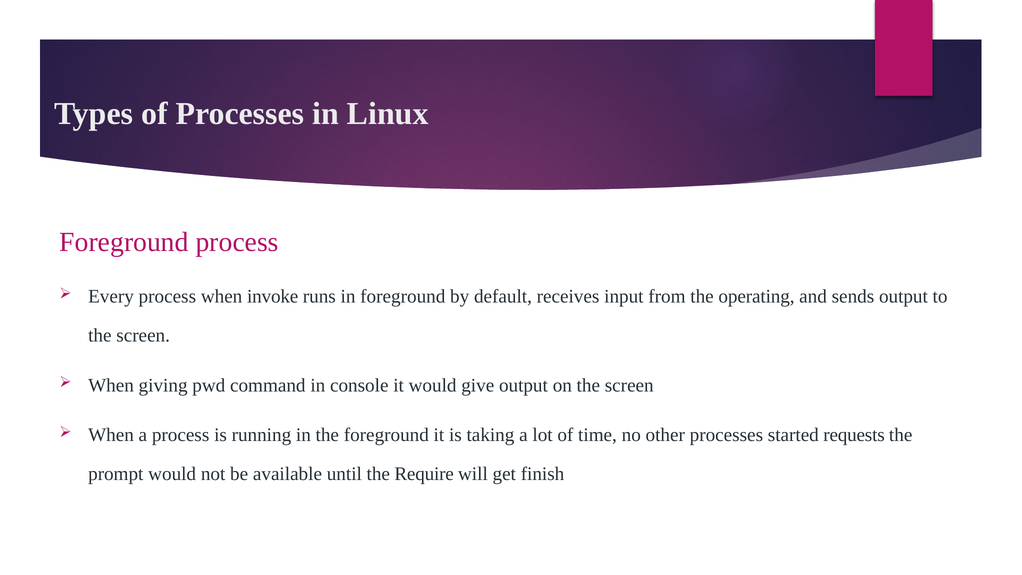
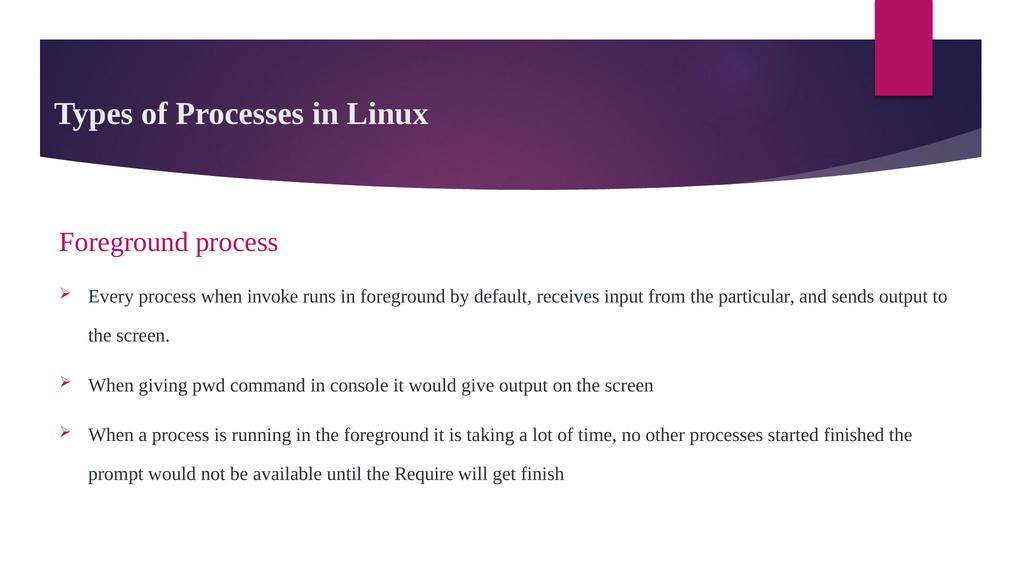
operating: operating -> particular
requests: requests -> finished
